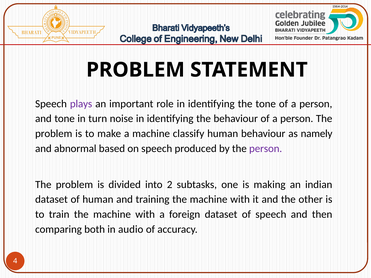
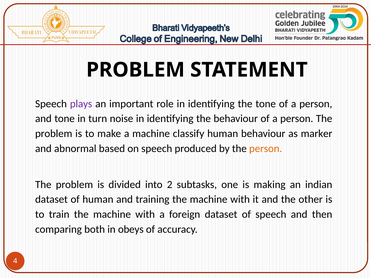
namely: namely -> marker
person at (266, 149) colour: purple -> orange
audio: audio -> obeys
